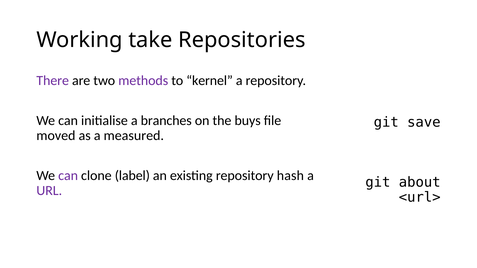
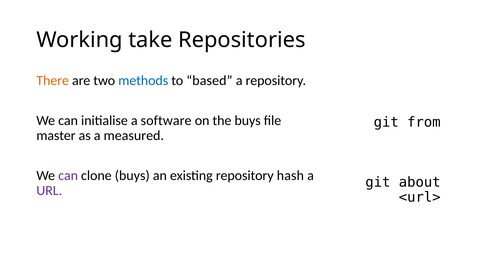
There colour: purple -> orange
methods colour: purple -> blue
kernel: kernel -> based
branches: branches -> software
save: save -> from
moved: moved -> master
clone label: label -> buys
